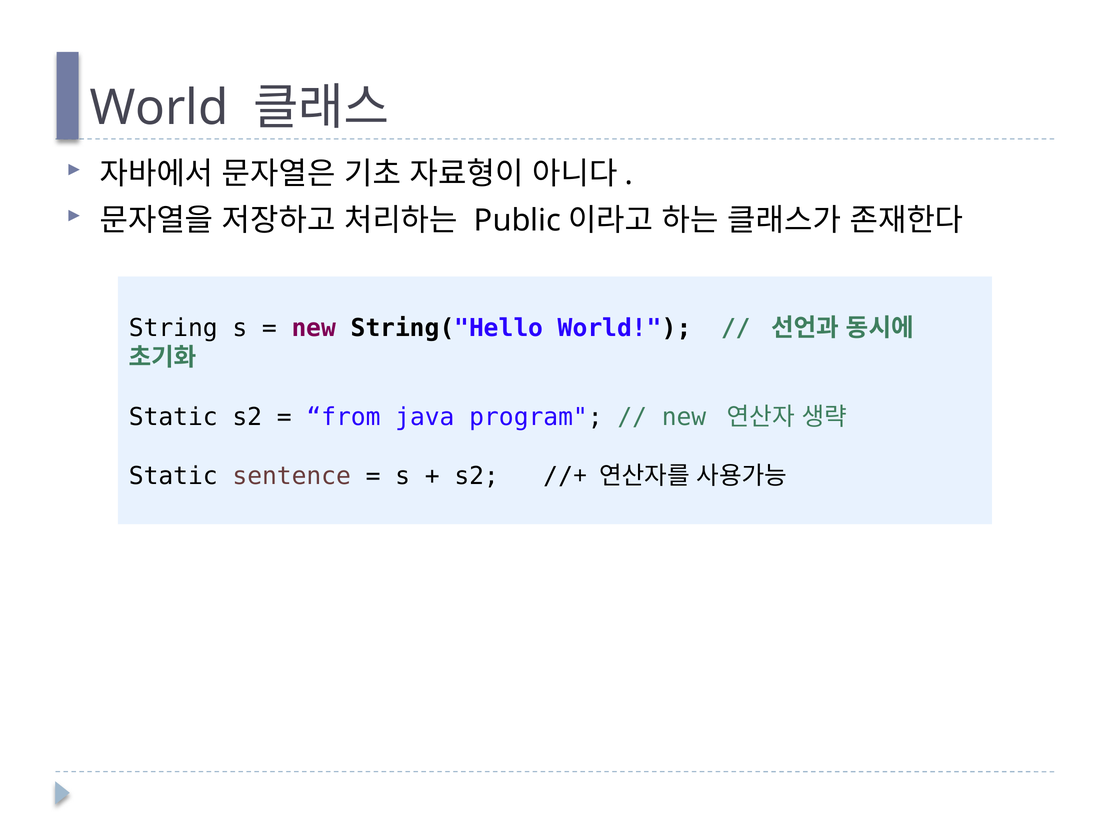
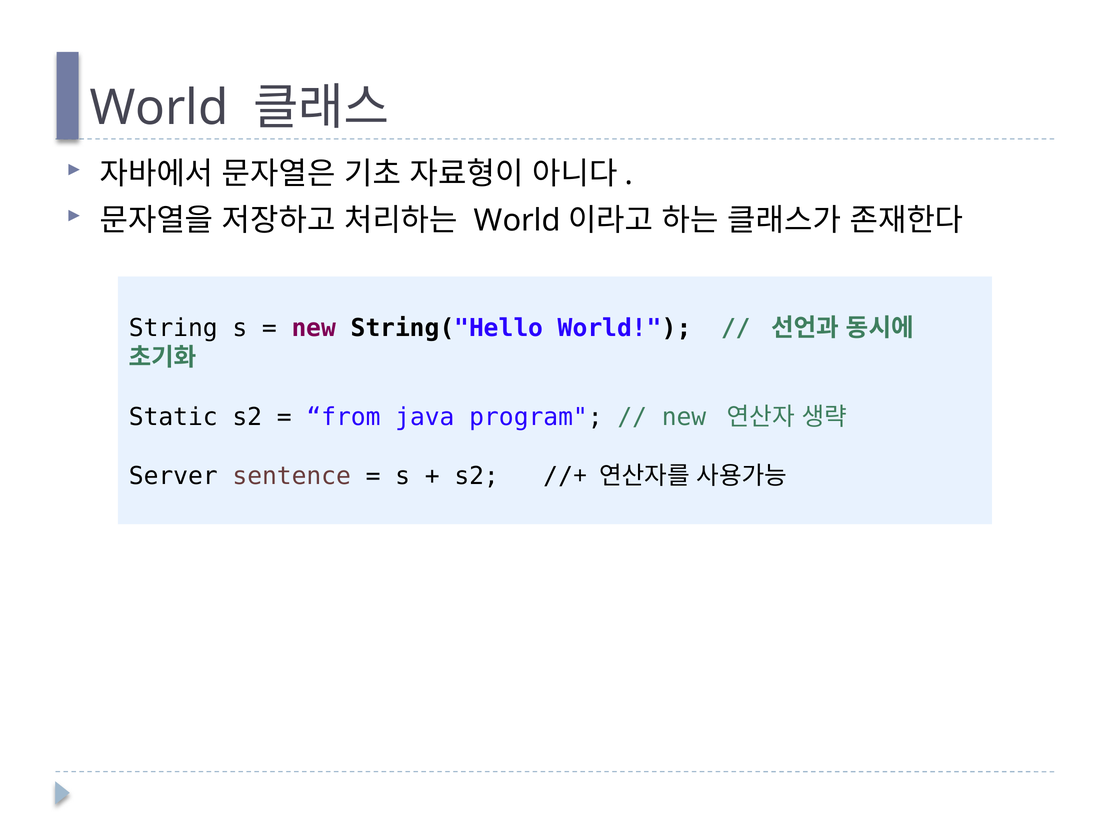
Public at (517, 220): Public -> World
Static at (173, 476): Static -> Server
